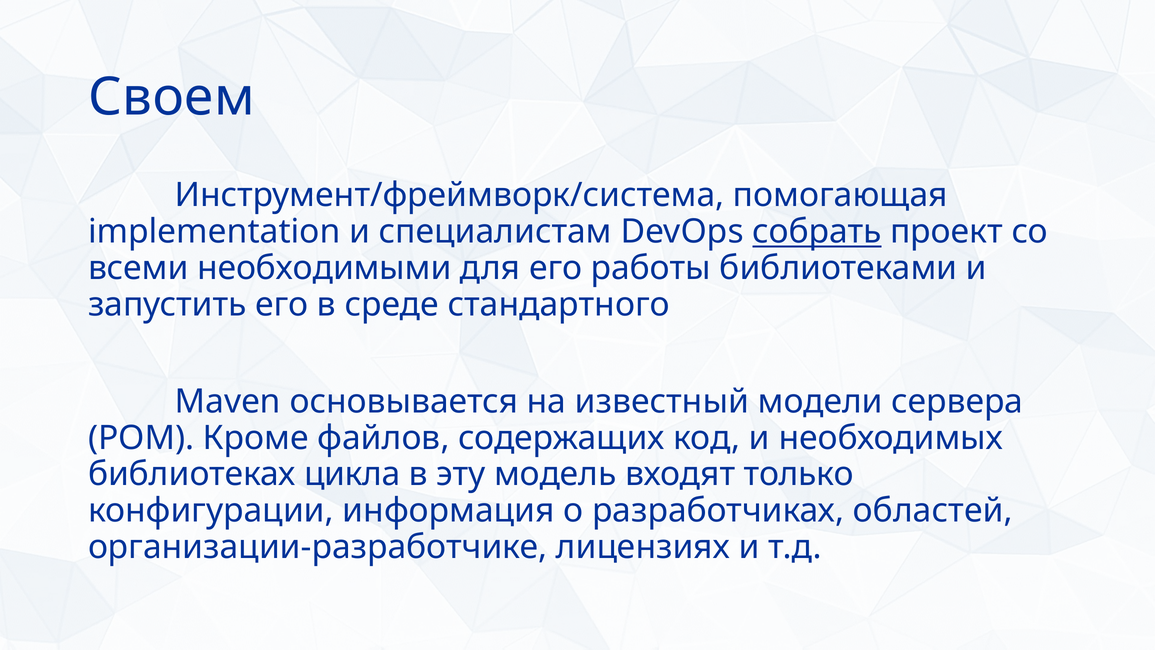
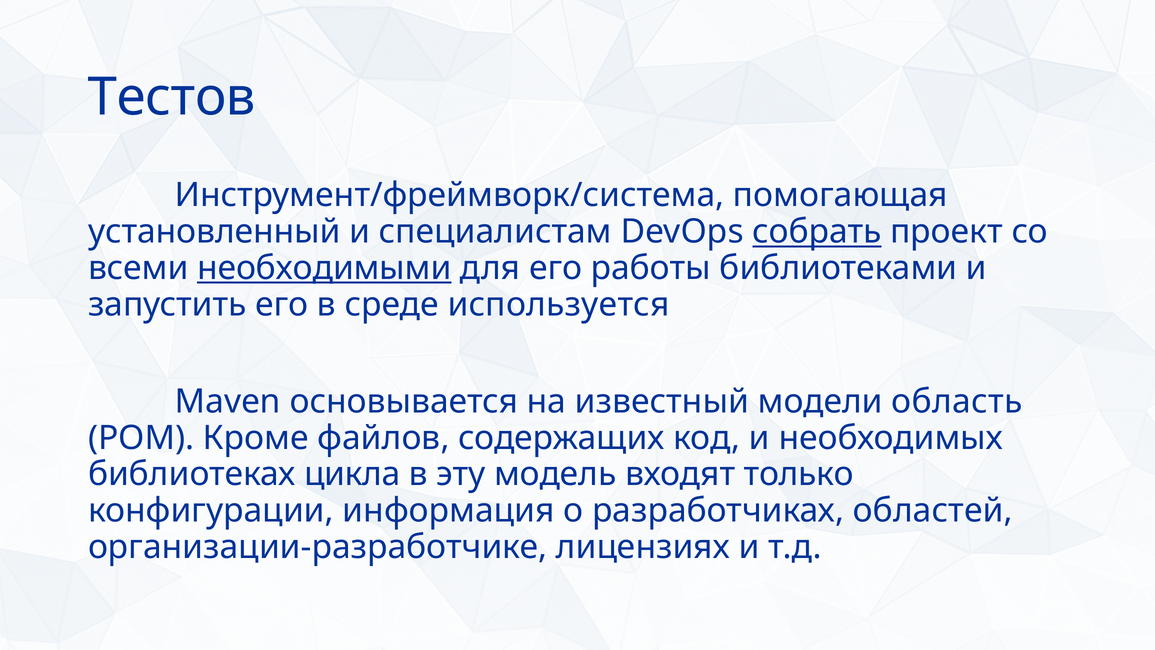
Своем: Своем -> Тестов
implementation: implementation -> установленный
необходимыми underline: none -> present
стандартного: стандартного -> используется
сервера: сервера -> область
